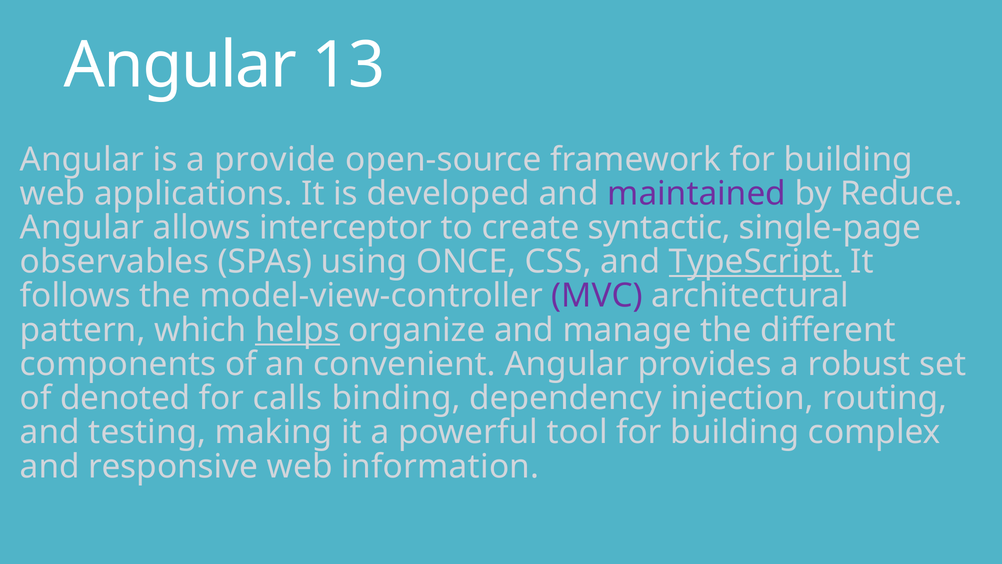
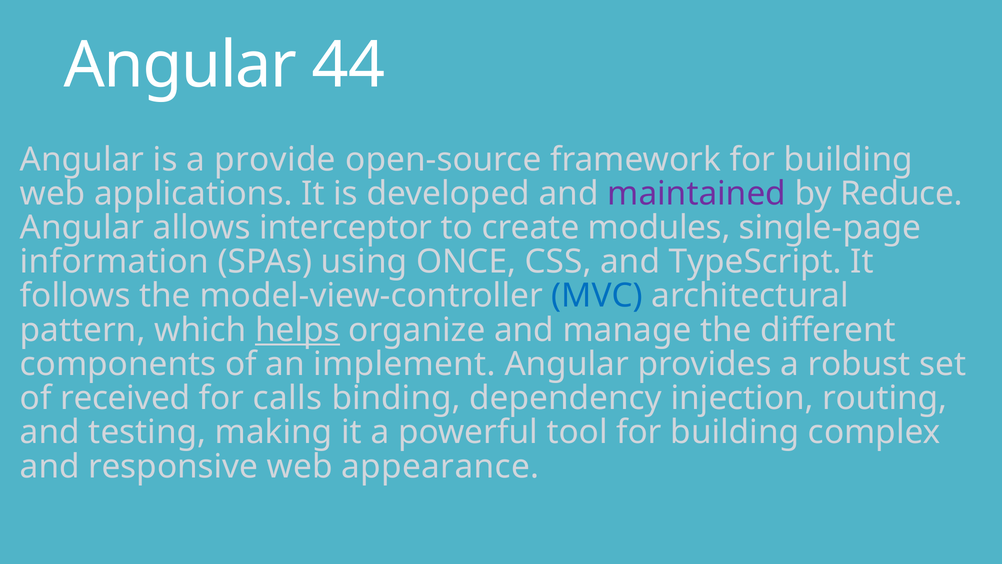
13: 13 -> 44
syntactic: syntactic -> modules
observables: observables -> information
TypeScript underline: present -> none
MVC colour: purple -> blue
convenient: convenient -> implement
denoted: denoted -> received
information: information -> appearance
